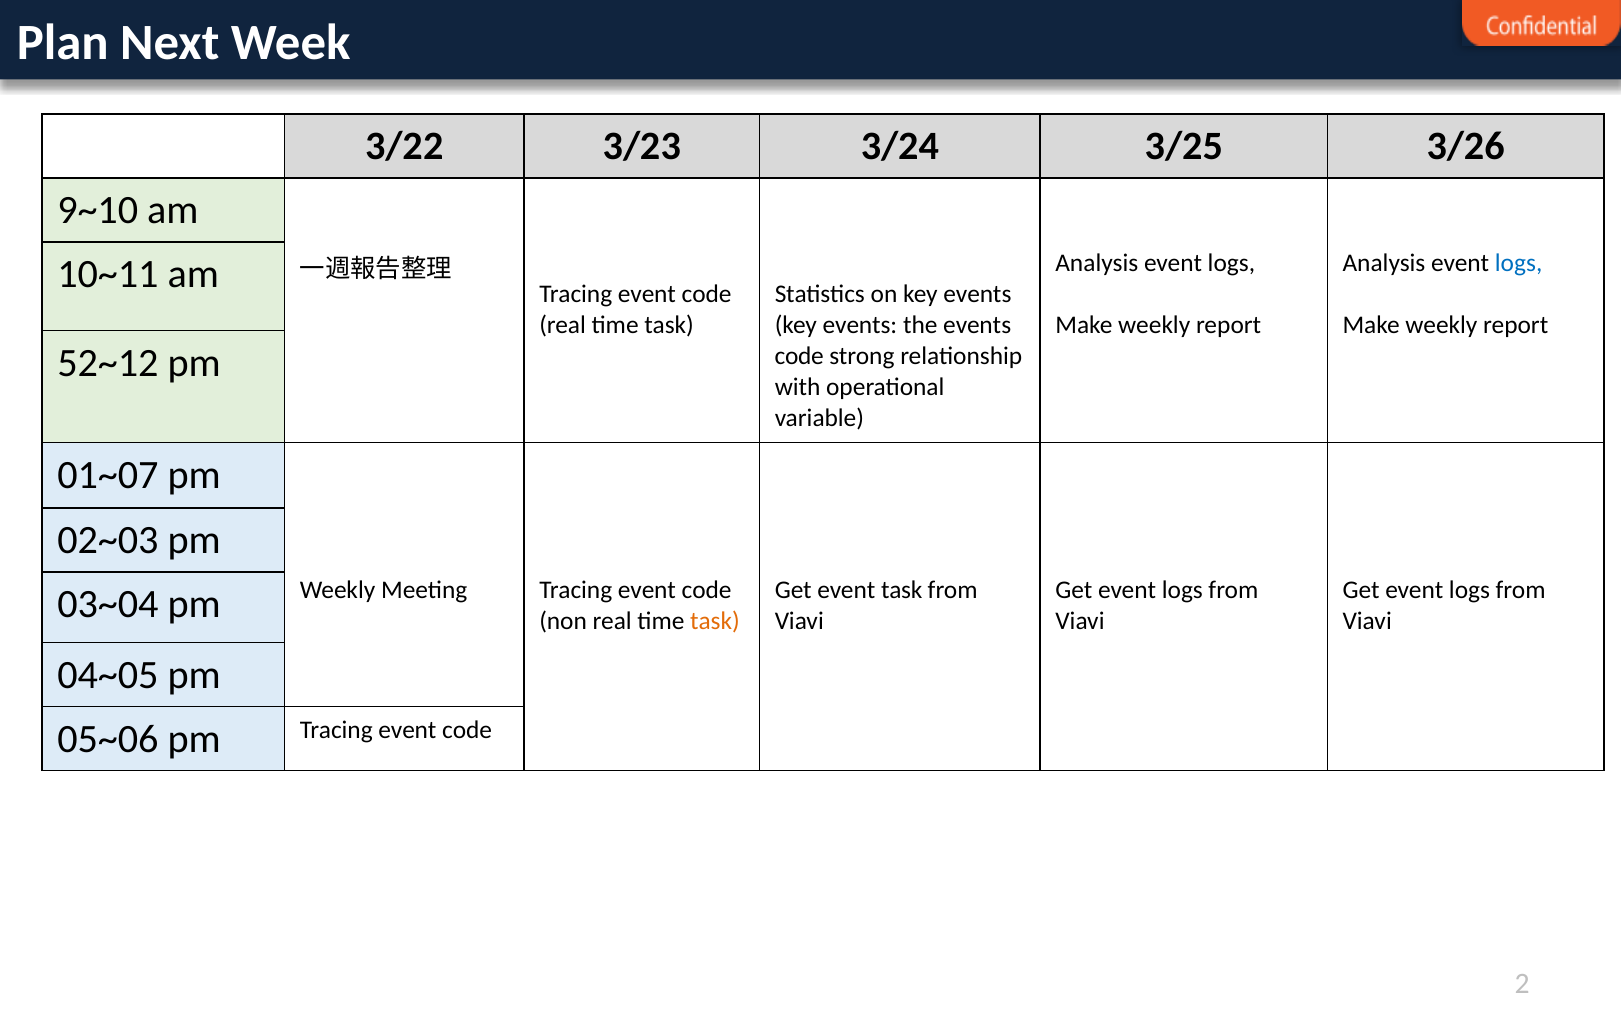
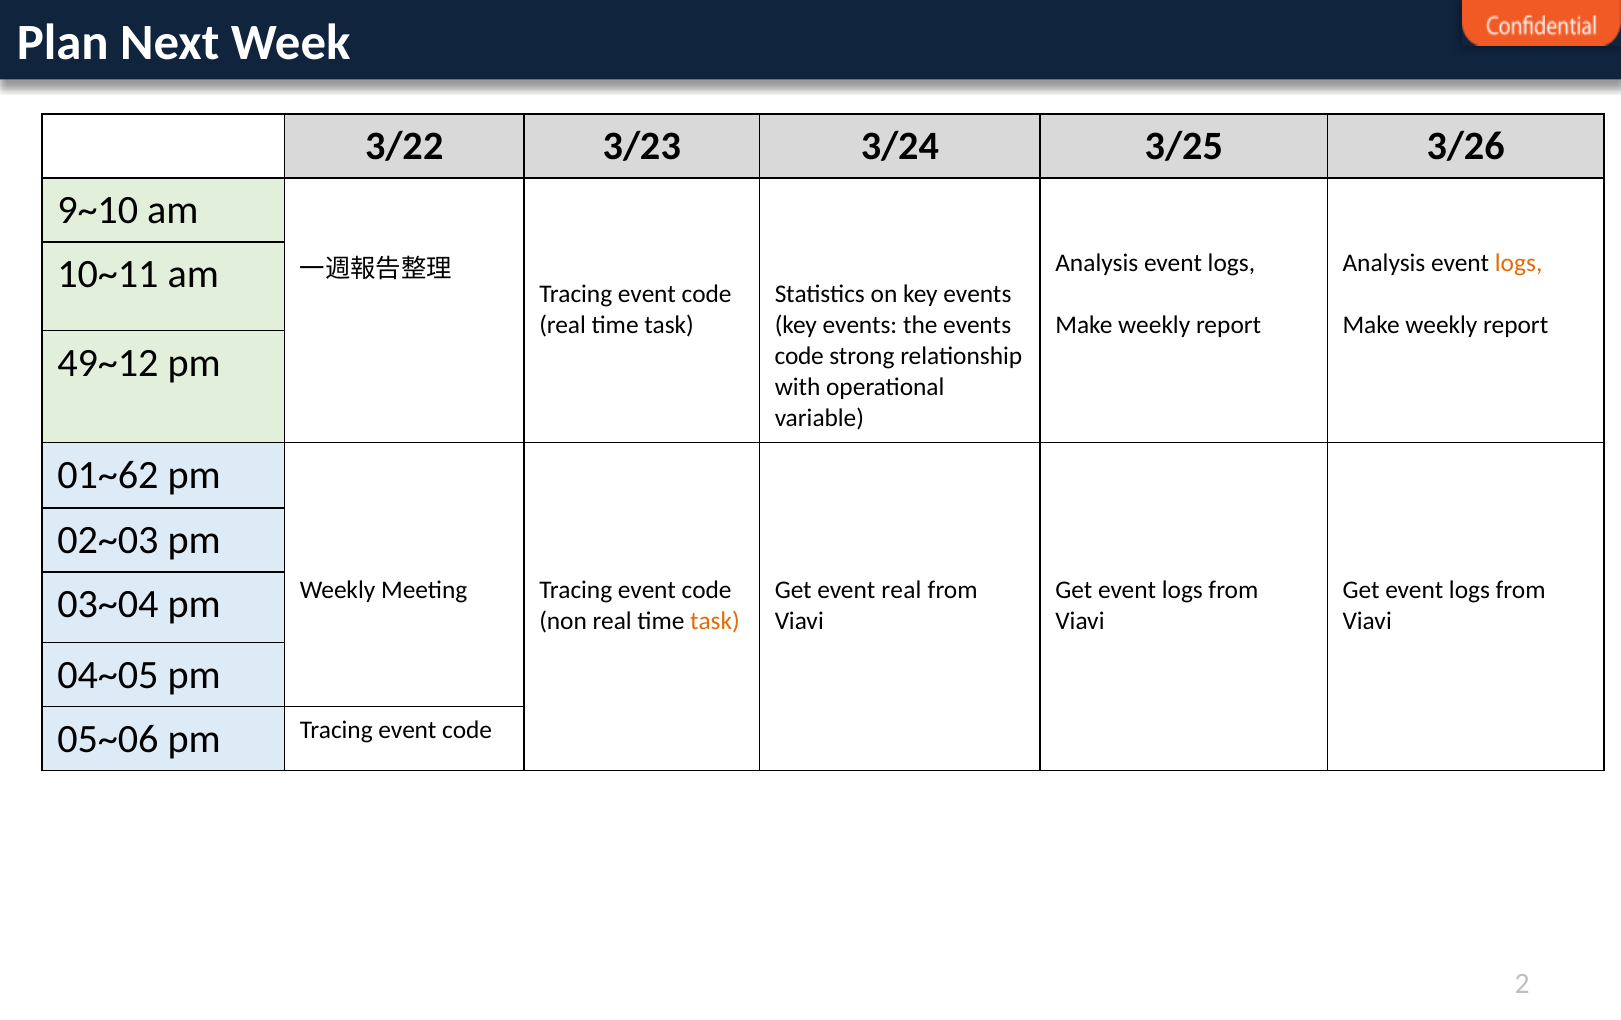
logs at (1519, 264) colour: blue -> orange
52~12: 52~12 -> 49~12
01~07: 01~07 -> 01~62
event task: task -> real
